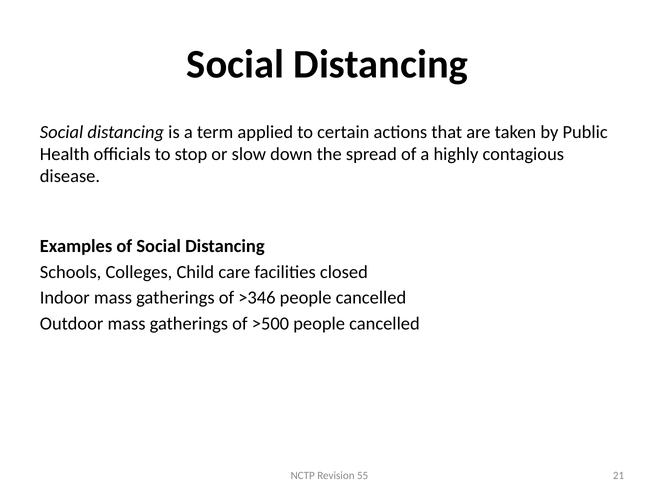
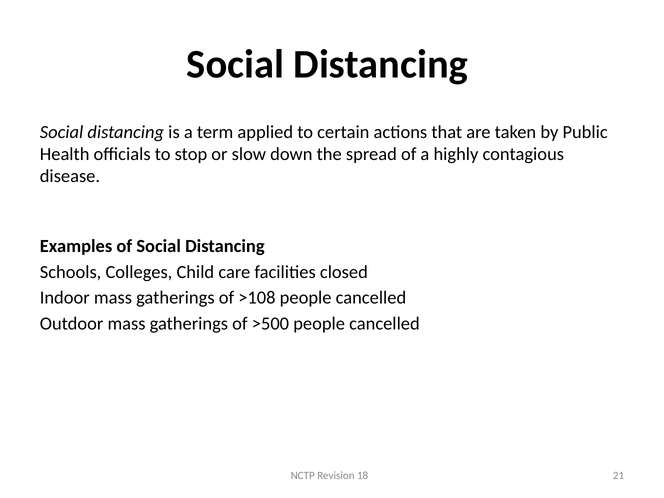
>346: >346 -> >108
55: 55 -> 18
